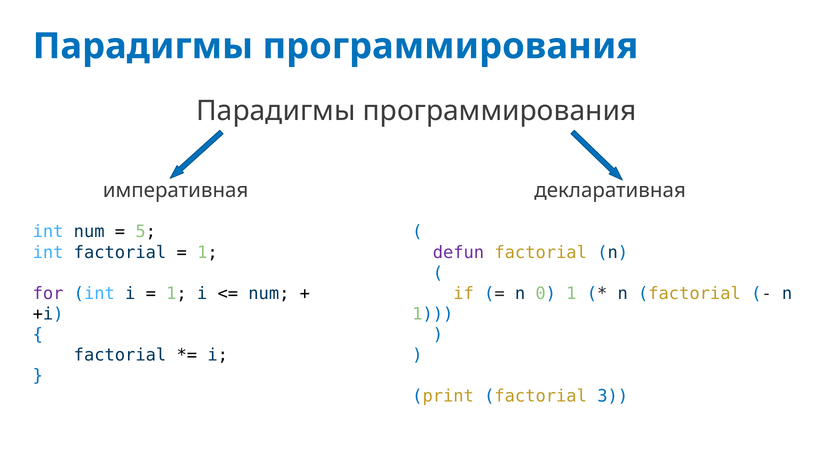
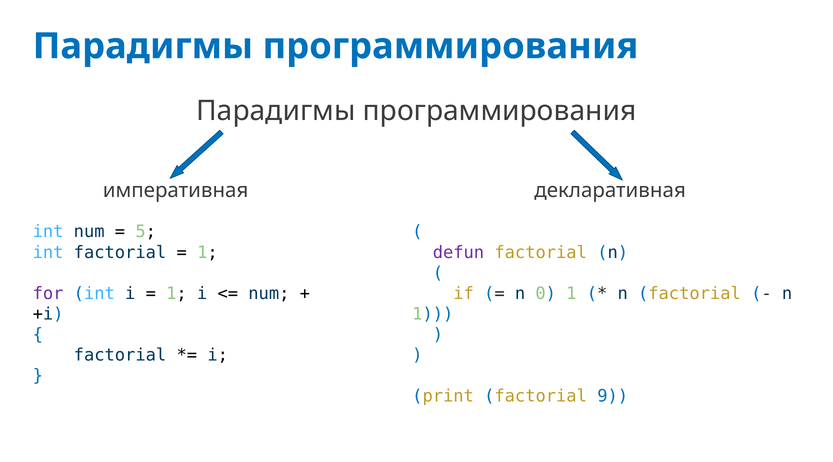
3: 3 -> 9
